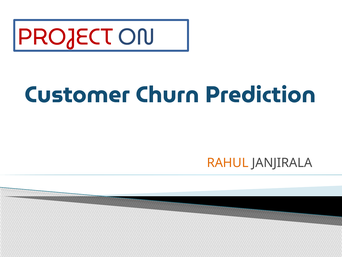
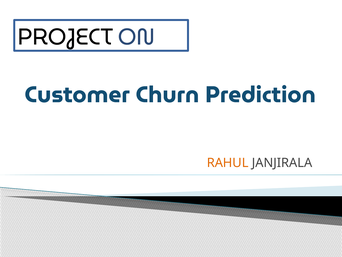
PROJECT colour: red -> black
